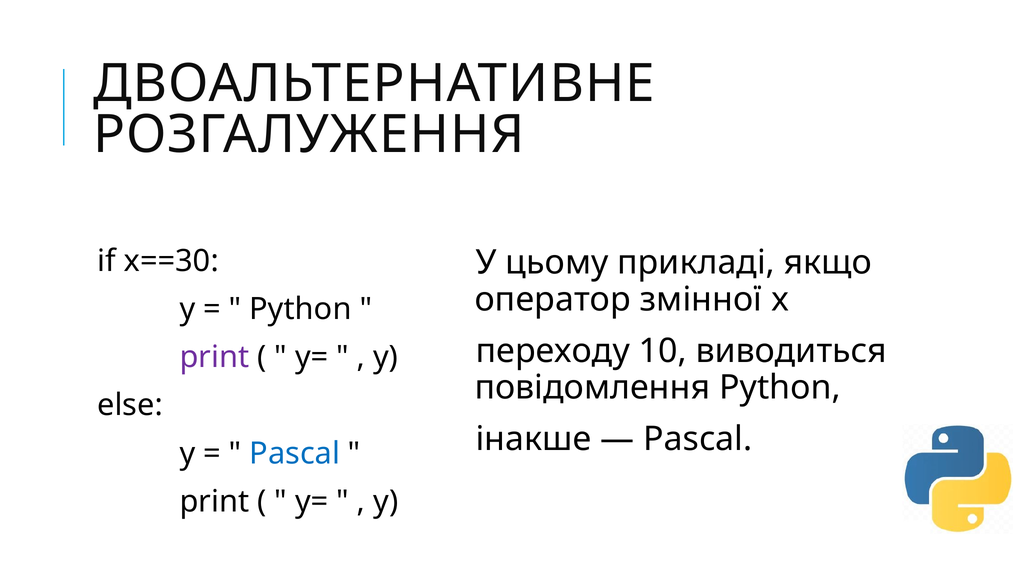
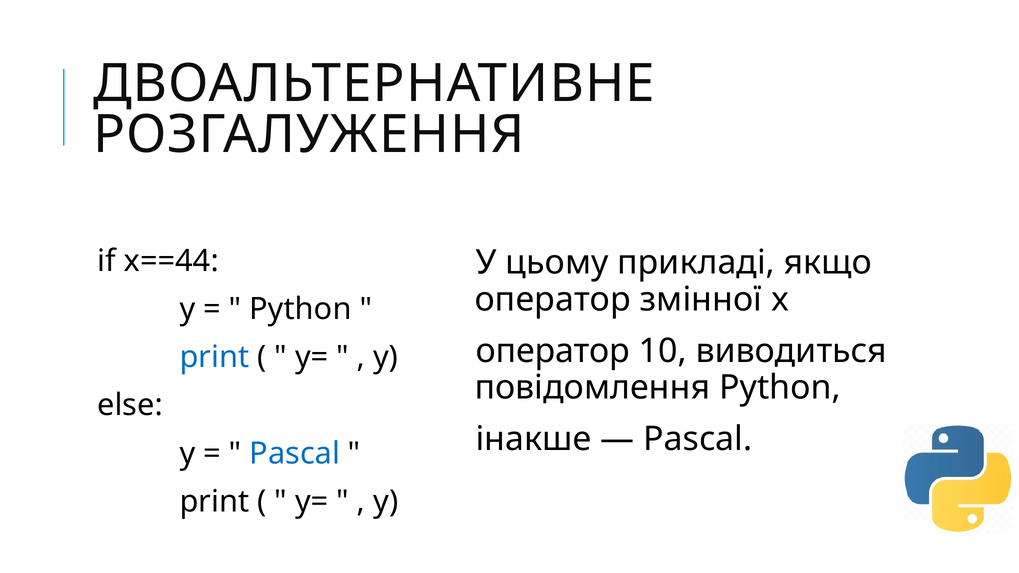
x==30: x==30 -> x==44
переходу at (553, 351): переходу -> оператор
print at (214, 357) colour: purple -> blue
